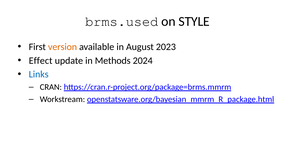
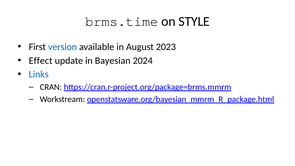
brms.used: brms.used -> brms.time
version colour: orange -> blue
Methods: Methods -> Bayesian
